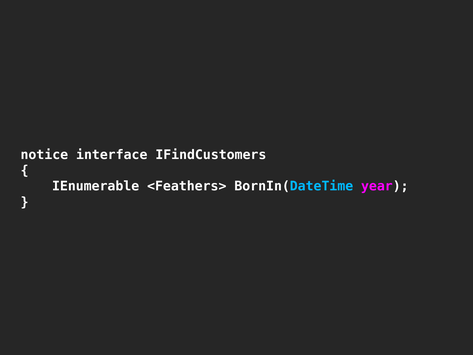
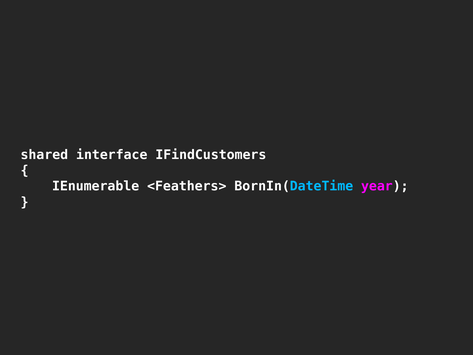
notice: notice -> shared
